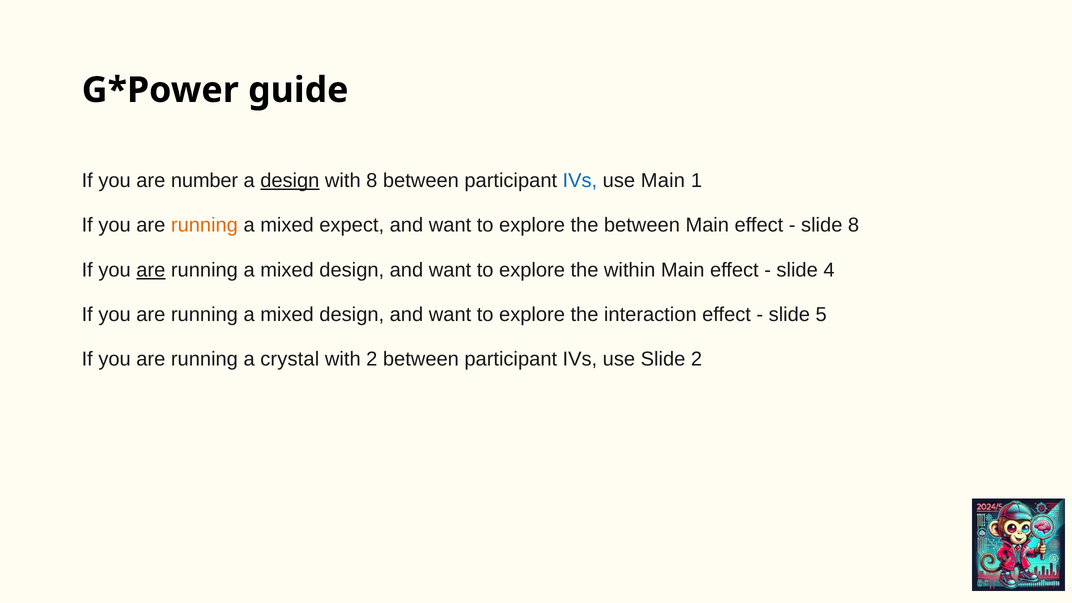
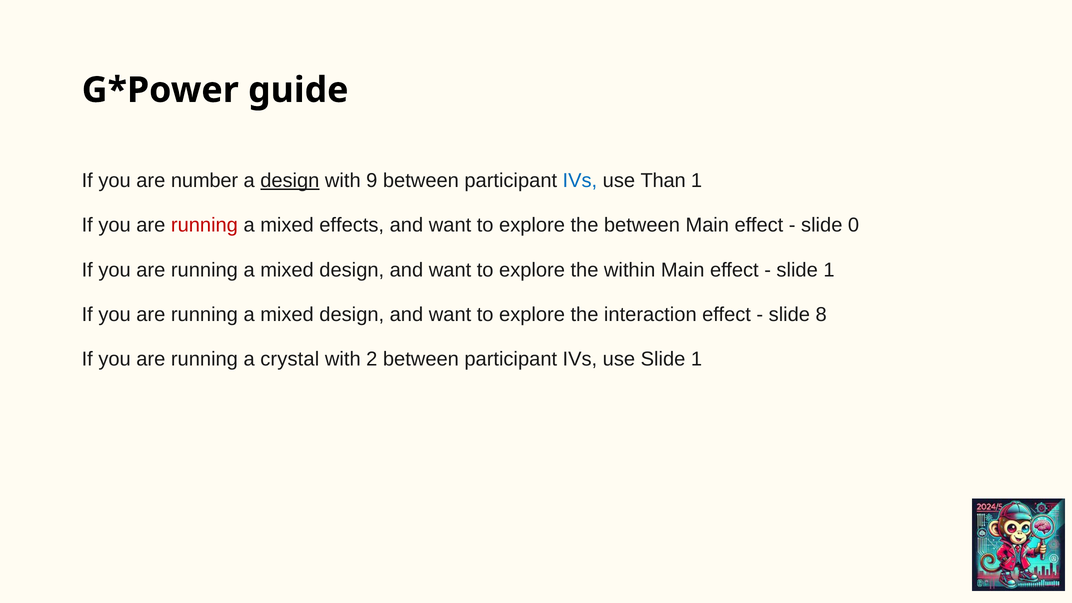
with 8: 8 -> 9
use Main: Main -> Than
running at (204, 225) colour: orange -> red
expect: expect -> effects
slide 8: 8 -> 0
are at (151, 270) underline: present -> none
4 at (829, 270): 4 -> 1
5: 5 -> 8
use Slide 2: 2 -> 1
